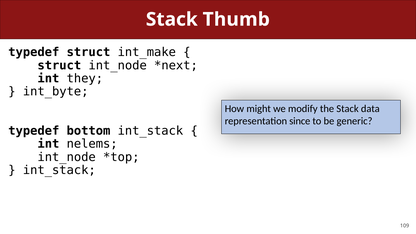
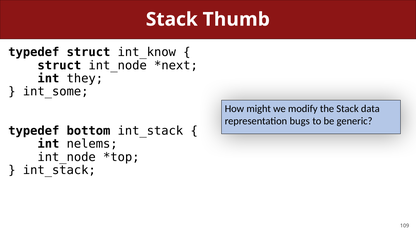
int_make: int_make -> int_know
int_byte: int_byte -> int_some
since: since -> bugs
